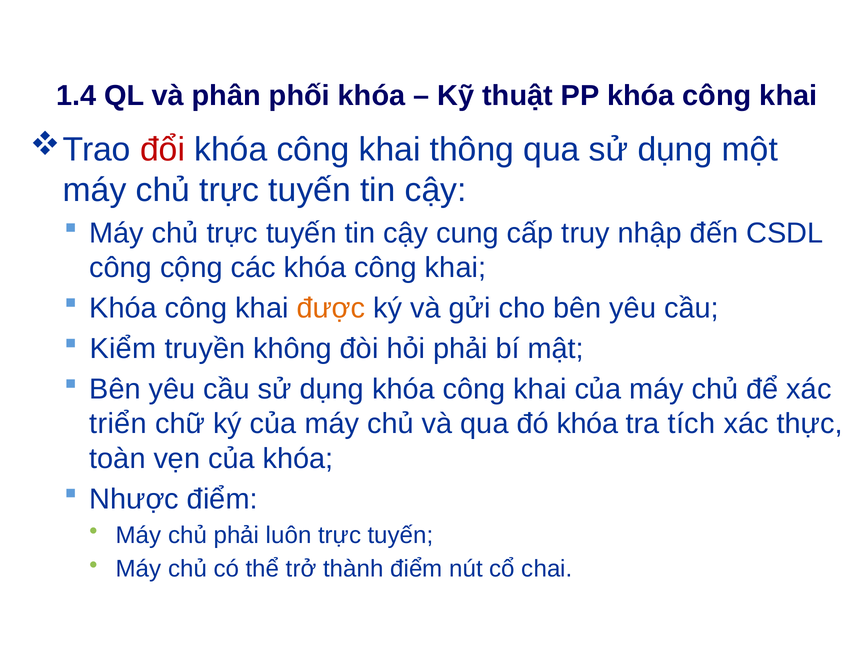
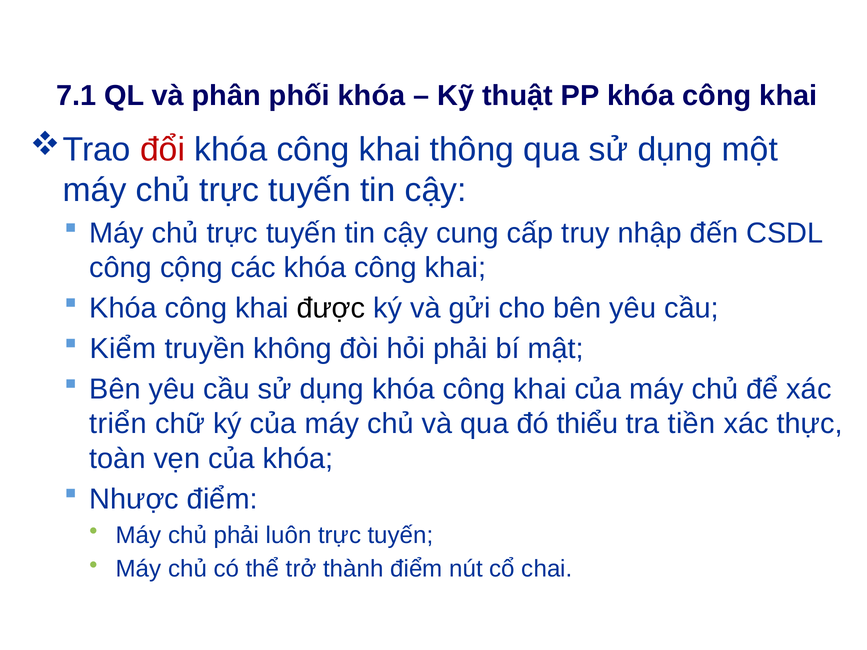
1.4: 1.4 -> 7.1
được colour: orange -> black
đó khóa: khóa -> thiểu
tích: tích -> tiền
